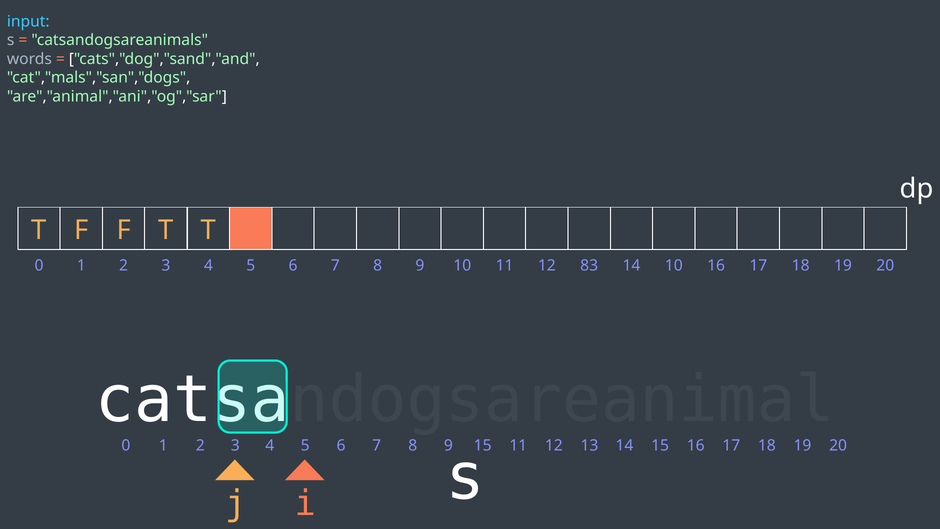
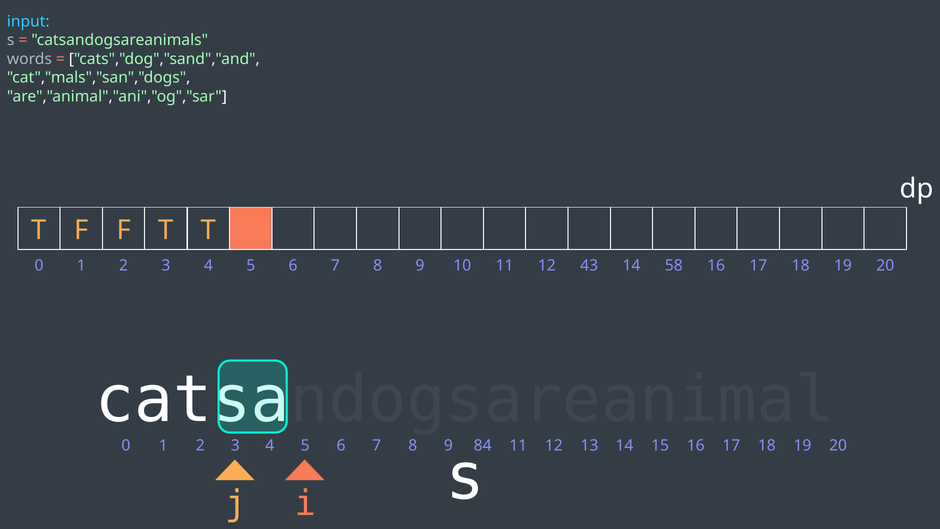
83: 83 -> 43
14 10: 10 -> 58
15 at (483, 445): 15 -> 84
